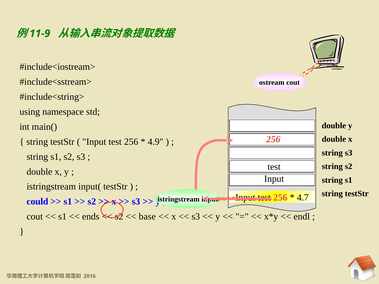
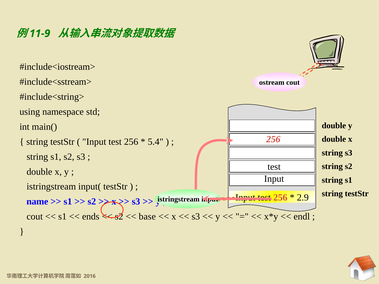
4.9: 4.9 -> 5.4
4.7: 4.7 -> 2.9
could: could -> name
